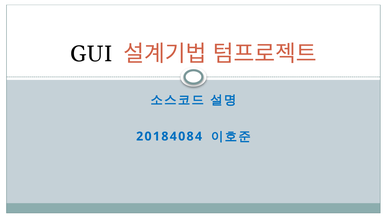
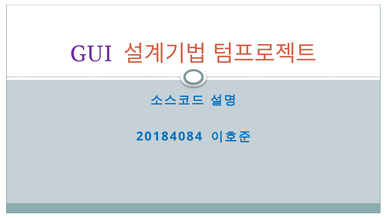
GUI colour: black -> purple
